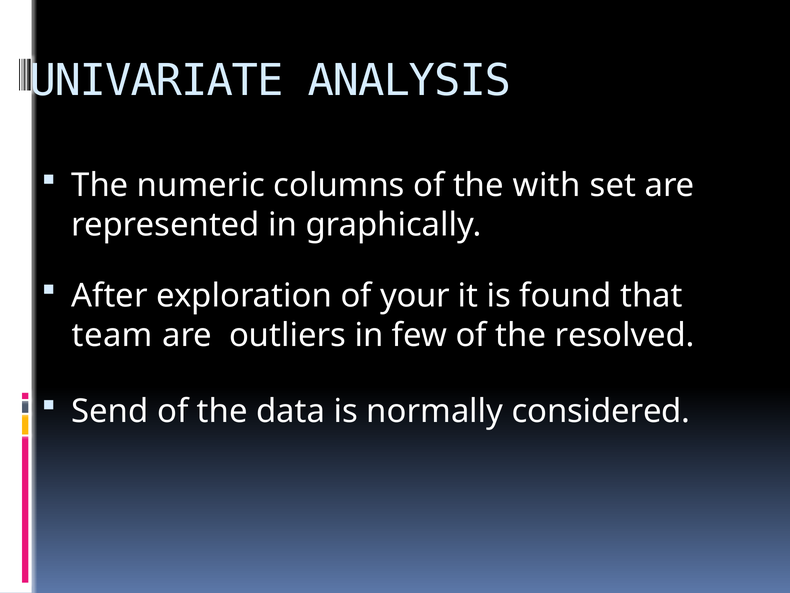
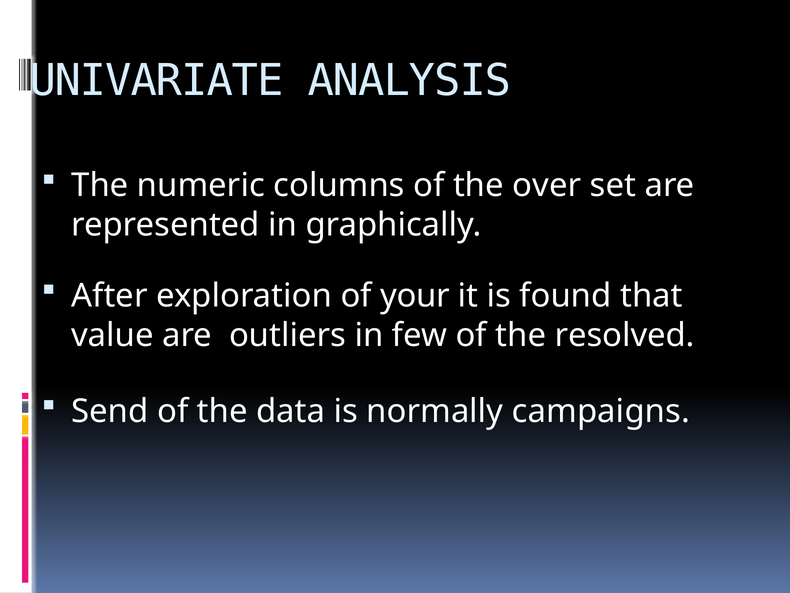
with: with -> over
team: team -> value
considered: considered -> campaigns
